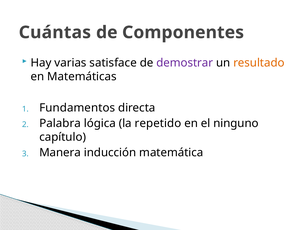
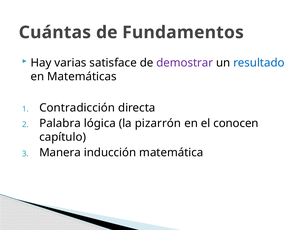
Componentes: Componentes -> Fundamentos
resultado colour: orange -> blue
Fundamentos: Fundamentos -> Contradicción
repetido: repetido -> pizarrón
ninguno: ninguno -> conocen
